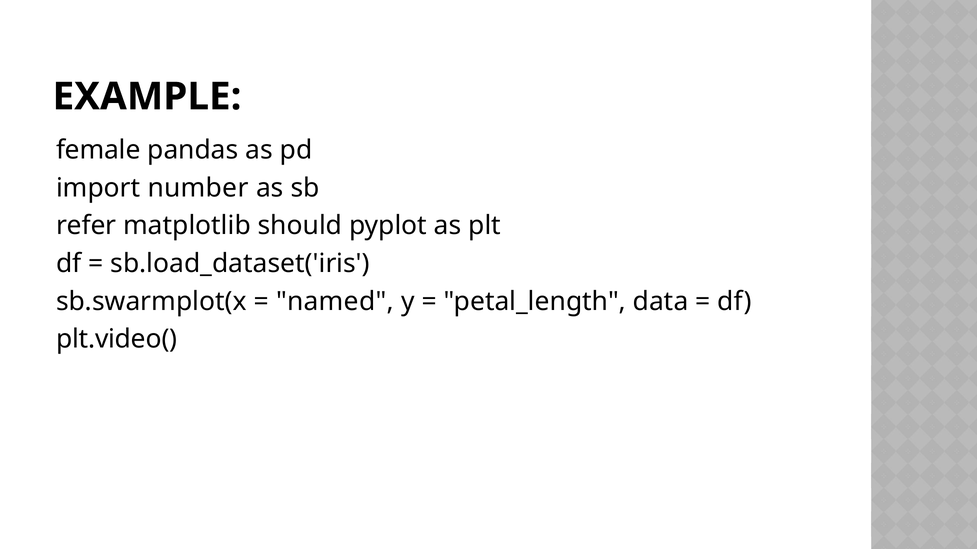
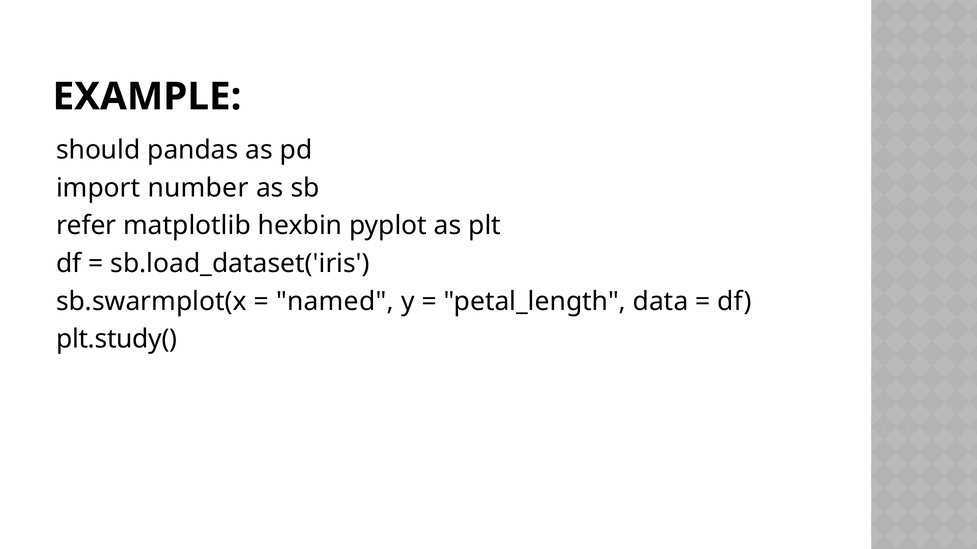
female: female -> should
should: should -> hexbin
plt.video(: plt.video( -> plt.study(
